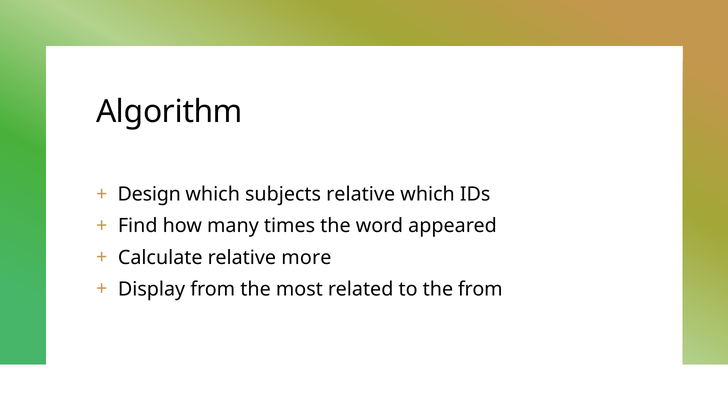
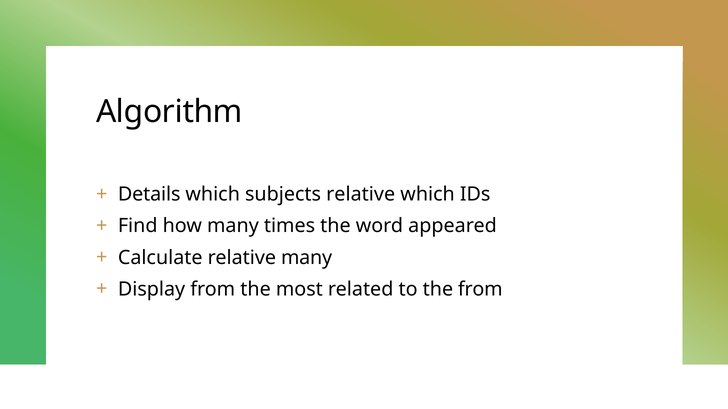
Design: Design -> Details
relative more: more -> many
